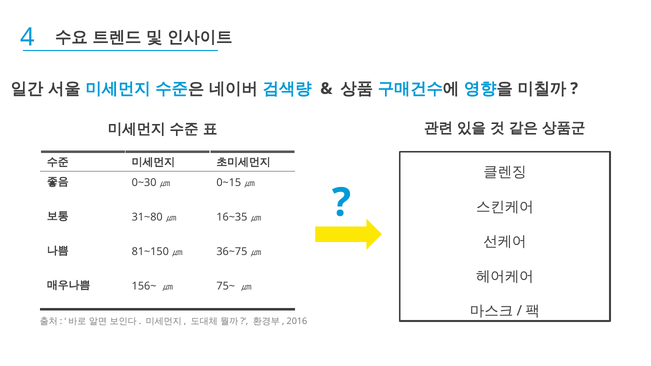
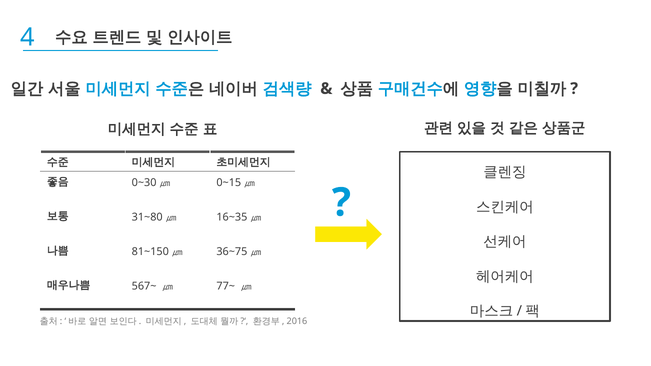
156~: 156~ -> 567~
75~: 75~ -> 77~
